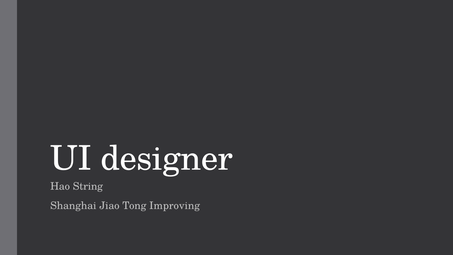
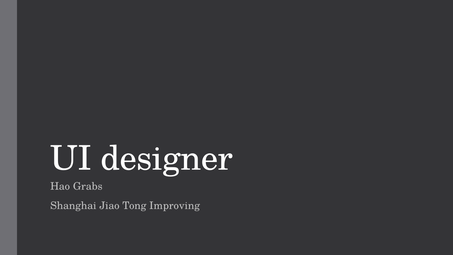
String: String -> Grabs
